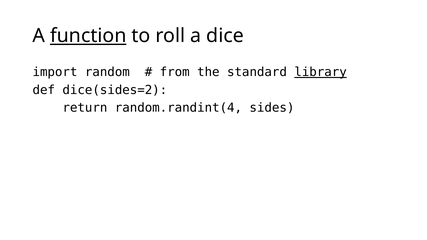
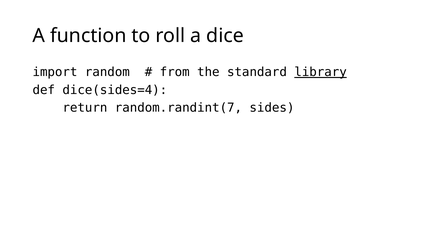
function underline: present -> none
dice(sides=2: dice(sides=2 -> dice(sides=4
random.randint(4: random.randint(4 -> random.randint(7
